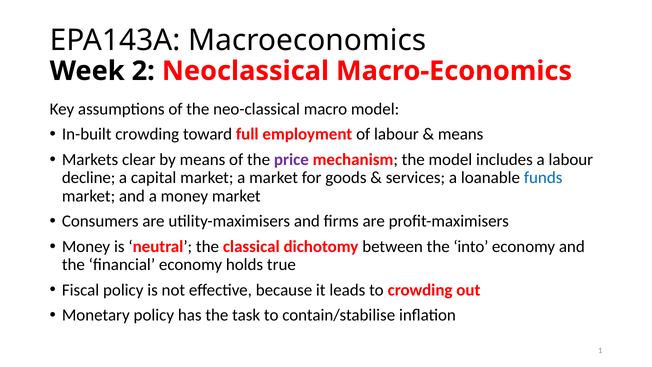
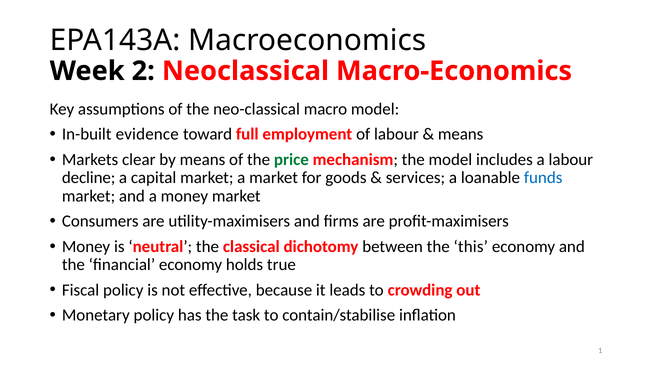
In-built crowding: crowding -> evidence
price colour: purple -> green
into: into -> this
